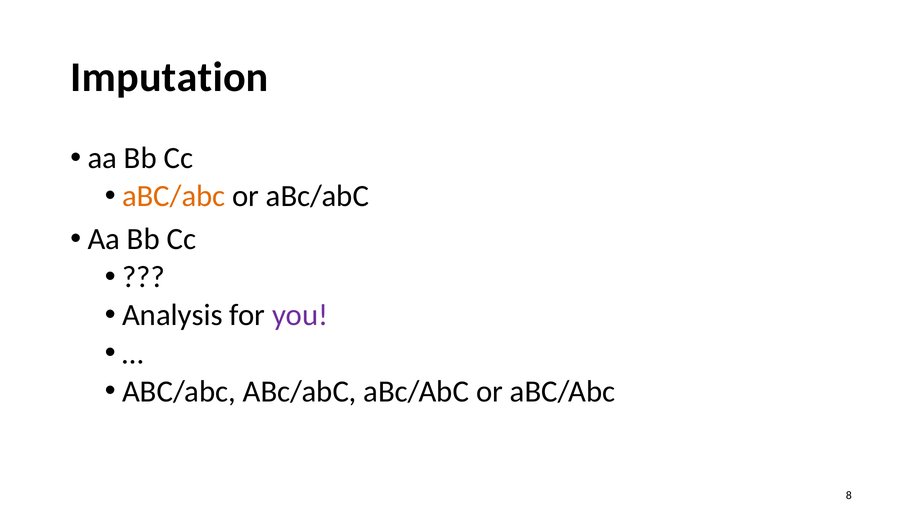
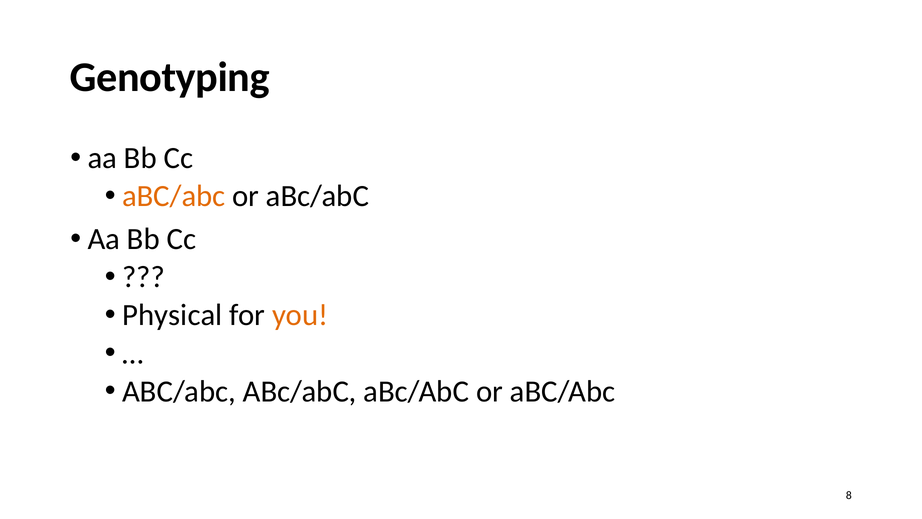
Imputation: Imputation -> Genotyping
Analysis: Analysis -> Physical
you colour: purple -> orange
